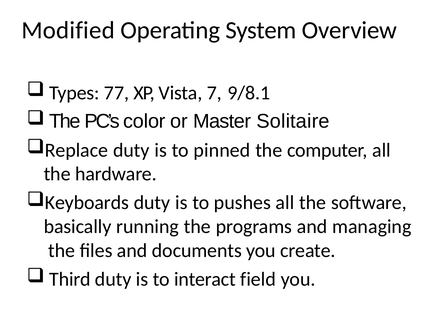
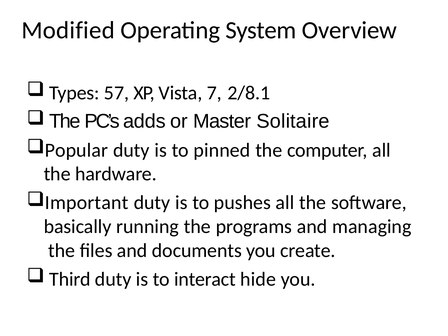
77: 77 -> 57
9/8.1: 9/8.1 -> 2/8.1
color: color -> adds
Replace: Replace -> Popular
Keyboards: Keyboards -> Important
field: field -> hide
